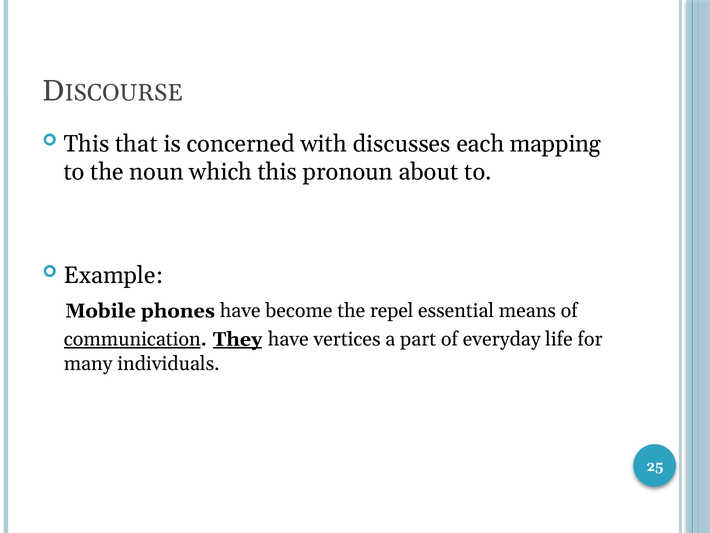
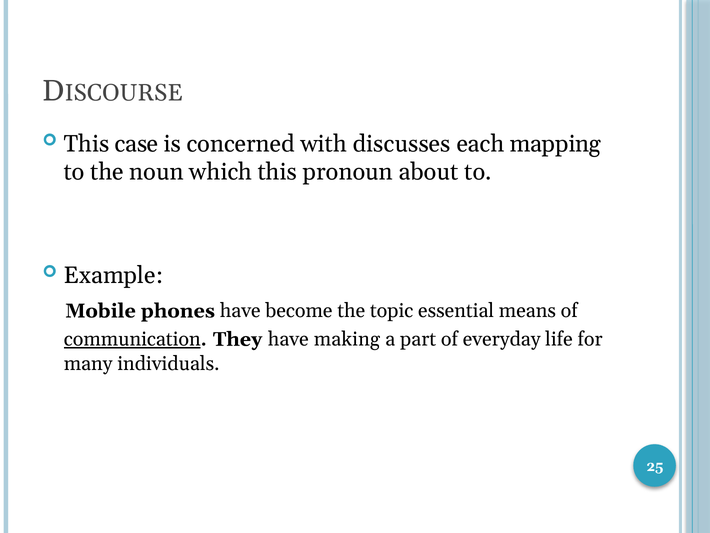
that: that -> case
repel: repel -> topic
They underline: present -> none
vertices: vertices -> making
